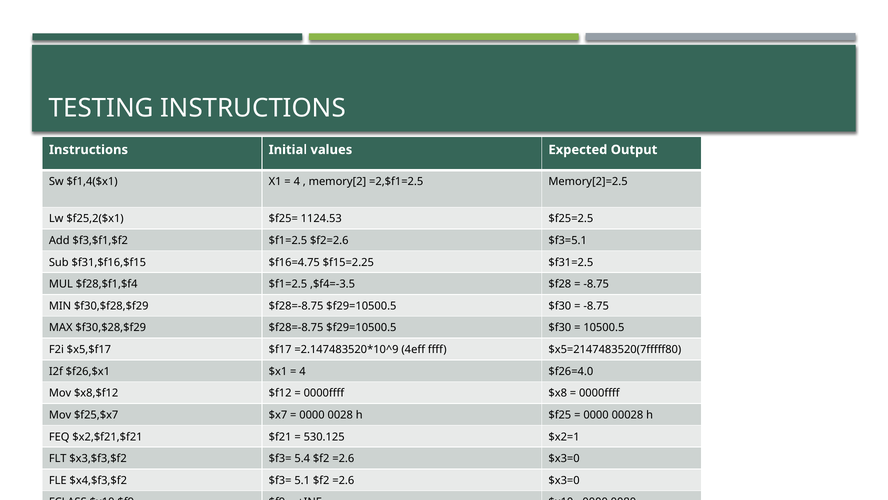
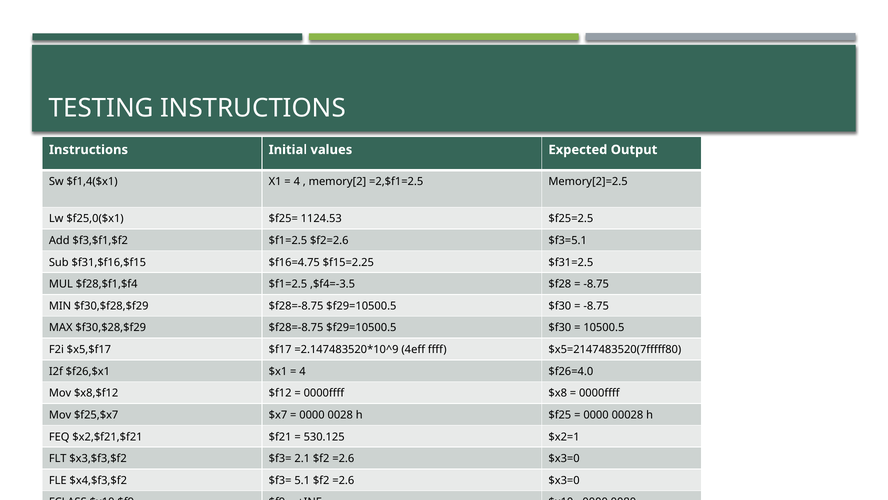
$f25,2($x1: $f25,2($x1 -> $f25,0($x1
5.4: 5.4 -> 2.1
